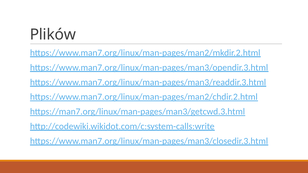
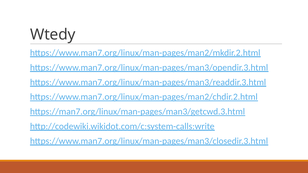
Plików: Plików -> Wtedy
